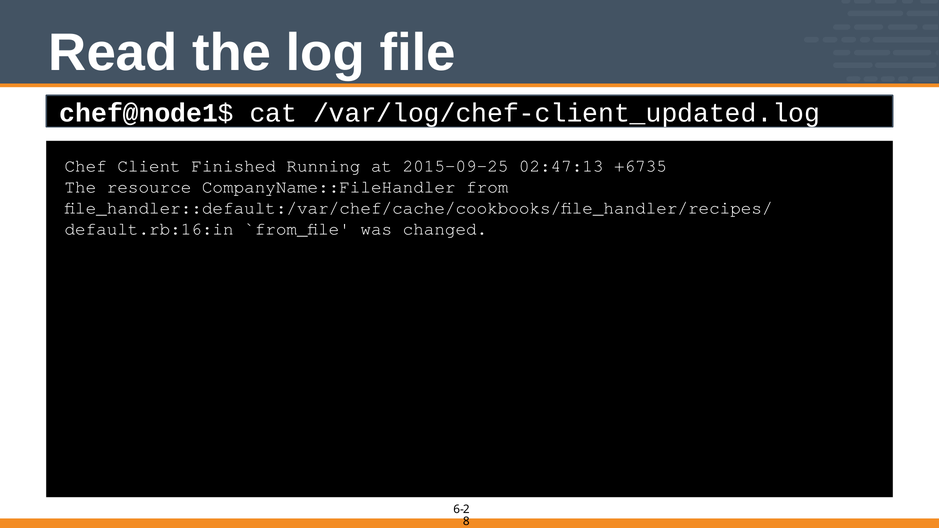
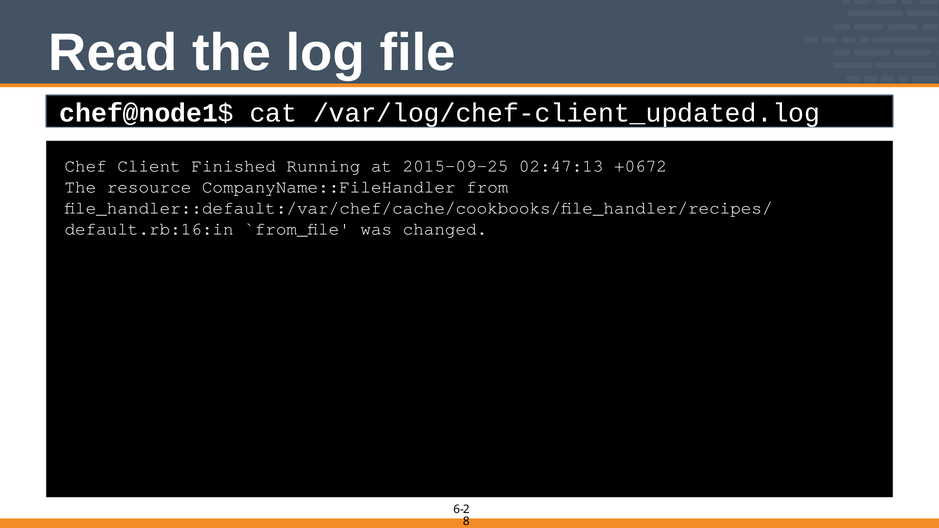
+6735: +6735 -> +0672
